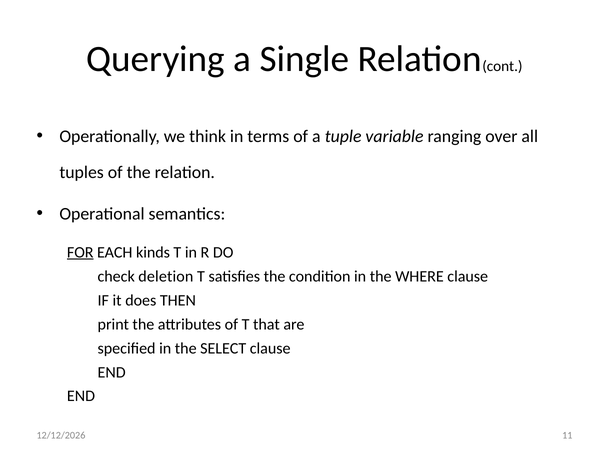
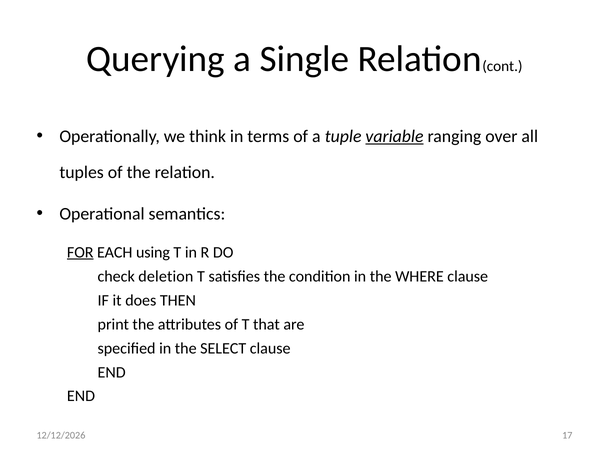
variable underline: none -> present
kinds: kinds -> using
11: 11 -> 17
